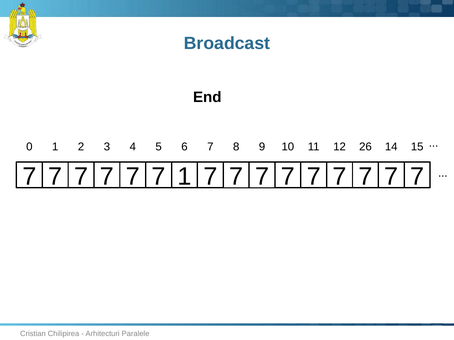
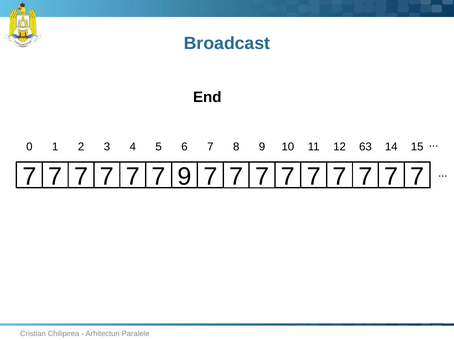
26: 26 -> 63
7 1: 1 -> 9
